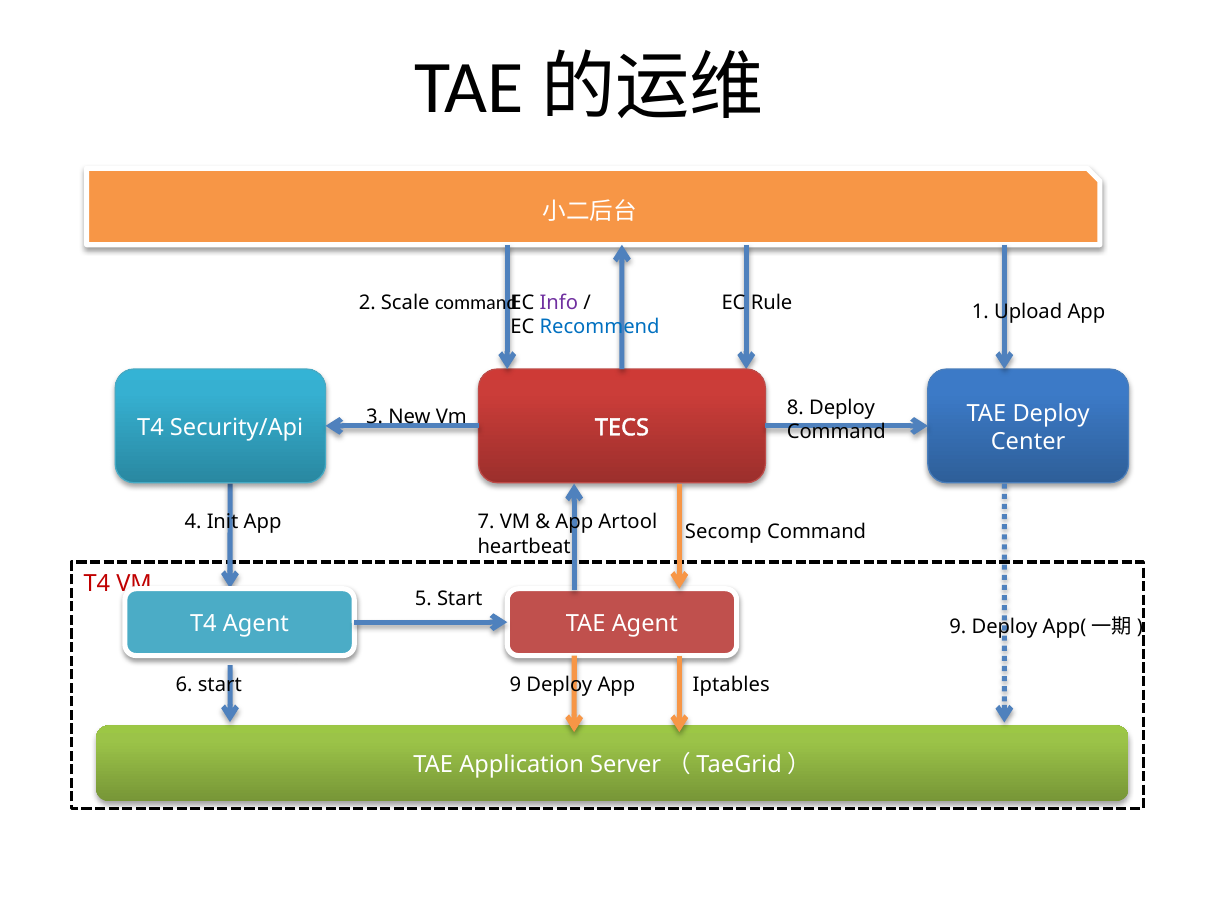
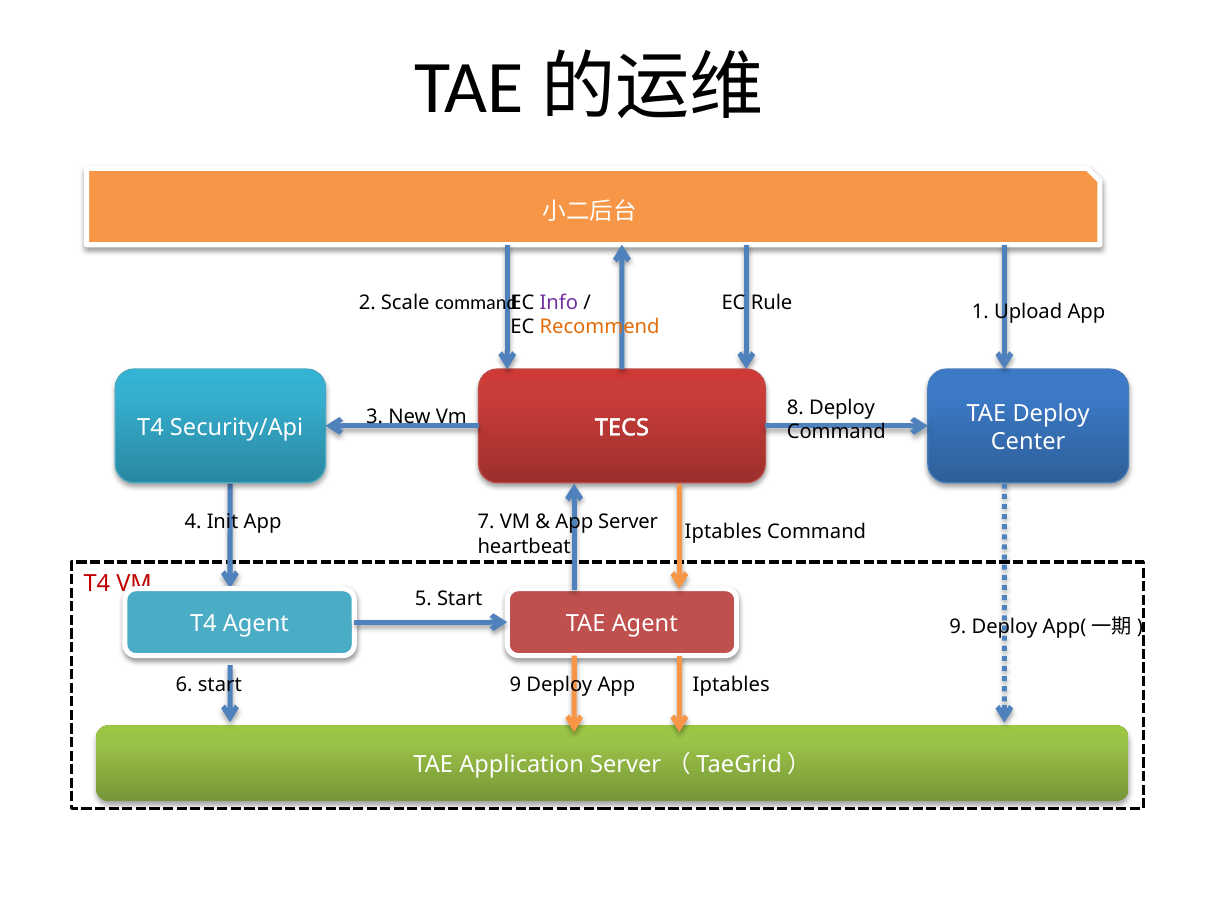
Recommend colour: blue -> orange
App Artool: Artool -> Server
App Secomp: Secomp -> Iptables
